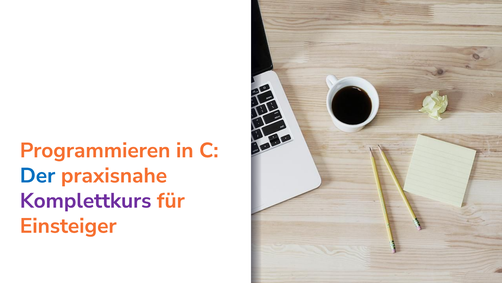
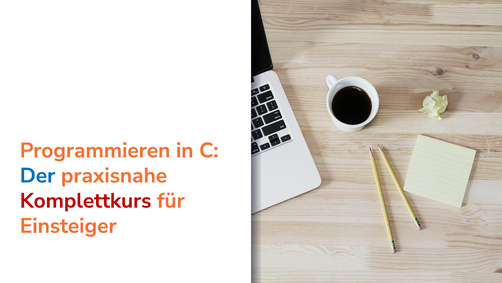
Komplettkurs colour: purple -> red
